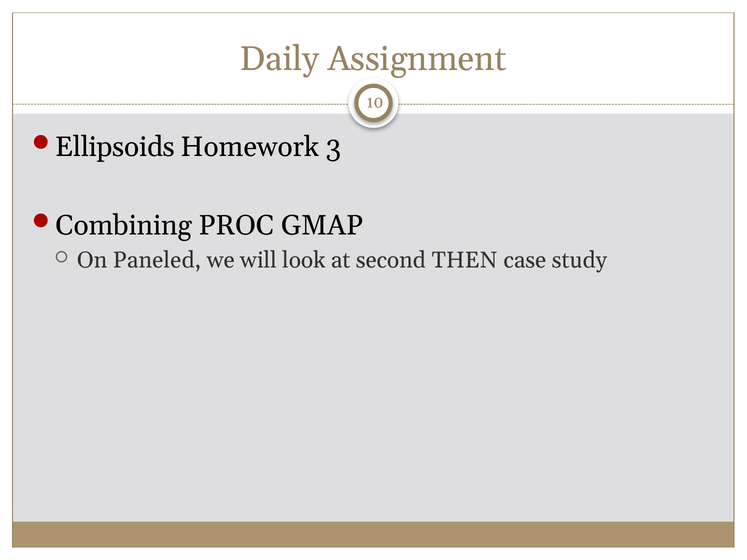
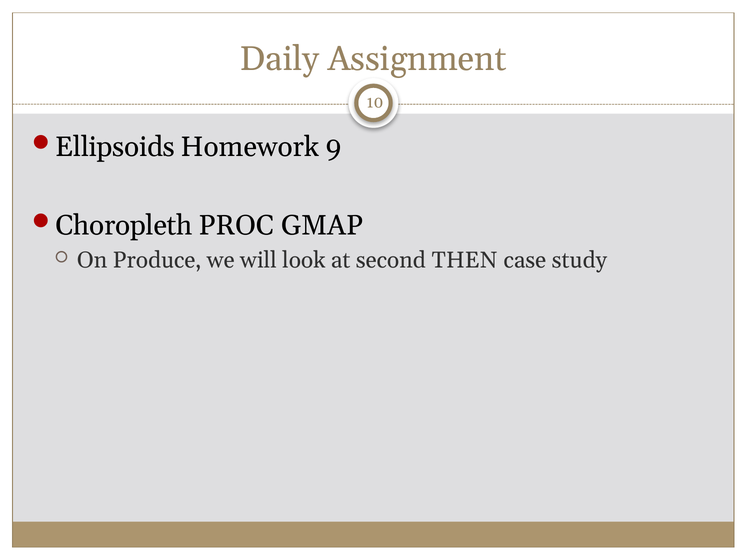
3: 3 -> 9
Combining: Combining -> Choropleth
Paneled: Paneled -> Produce
